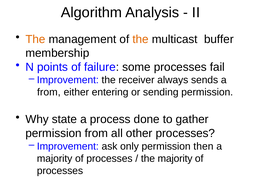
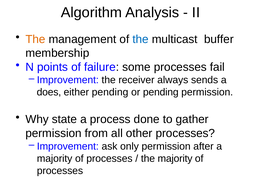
the at (141, 39) colour: orange -> blue
from at (49, 92): from -> does
either entering: entering -> pending
or sending: sending -> pending
then: then -> after
